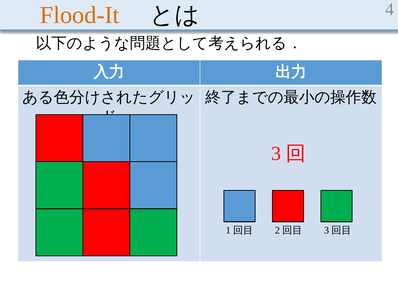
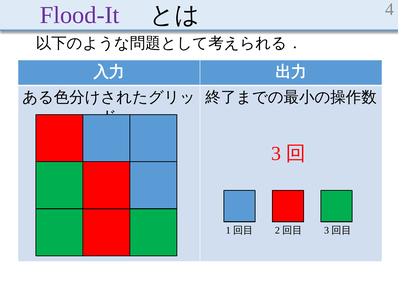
Flood-It colour: orange -> purple
